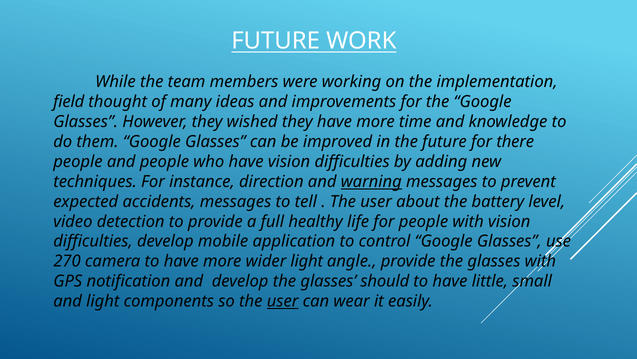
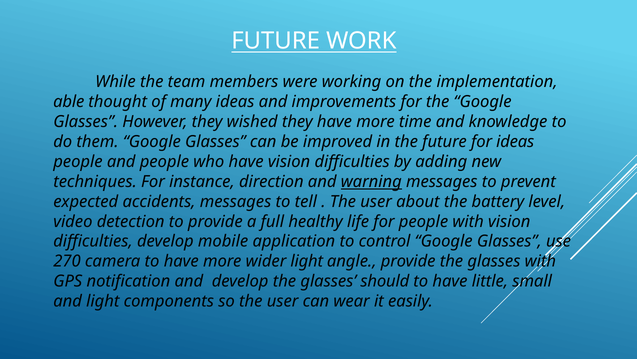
field: field -> able
for there: there -> ideas
user at (283, 301) underline: present -> none
